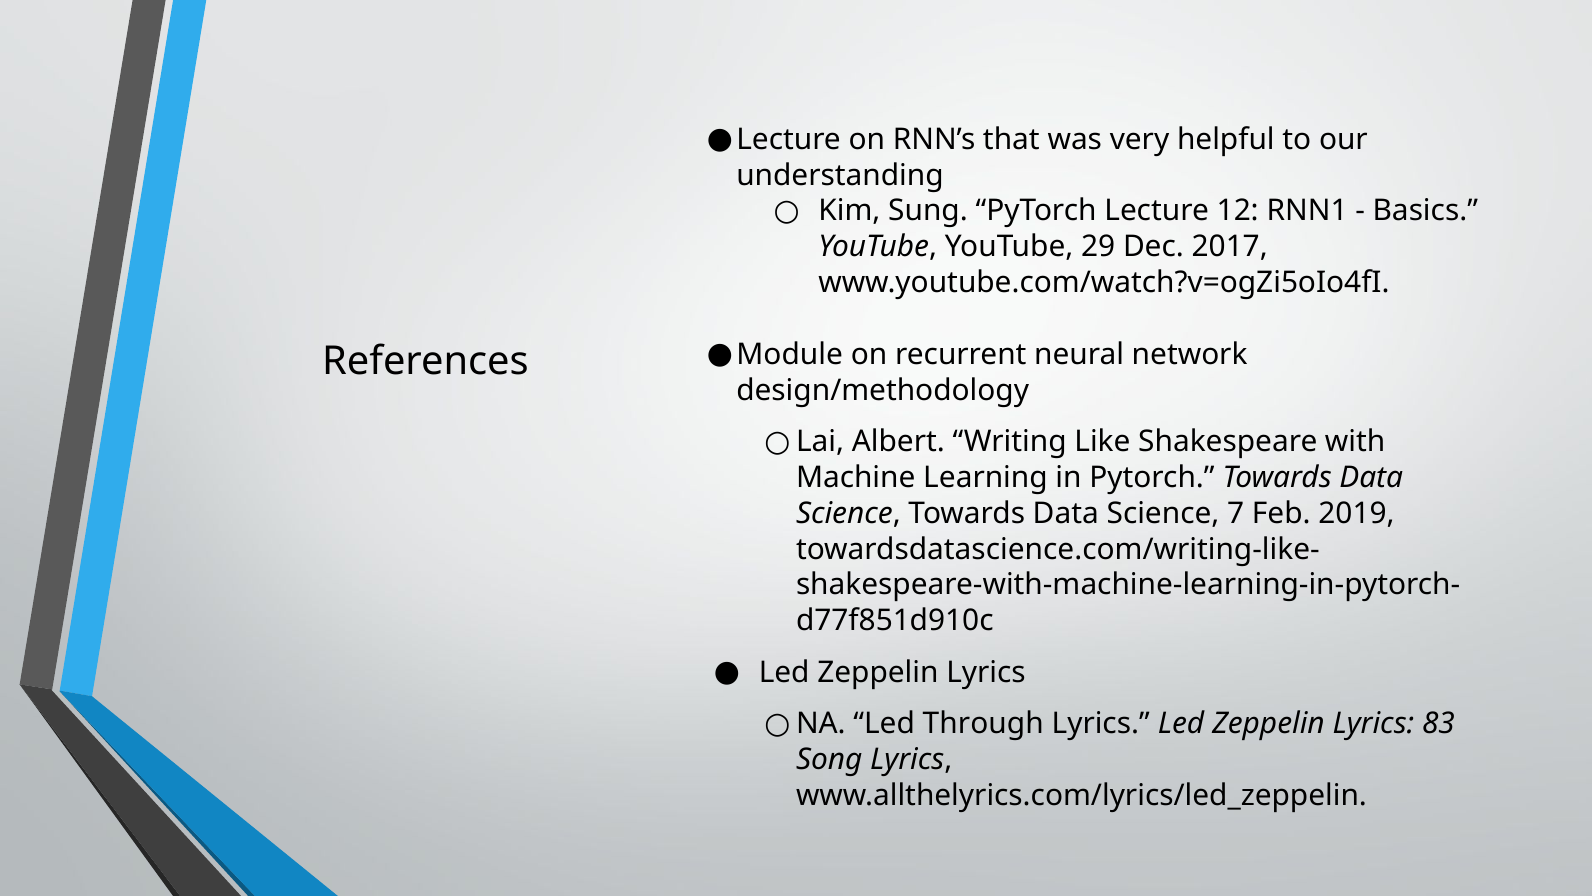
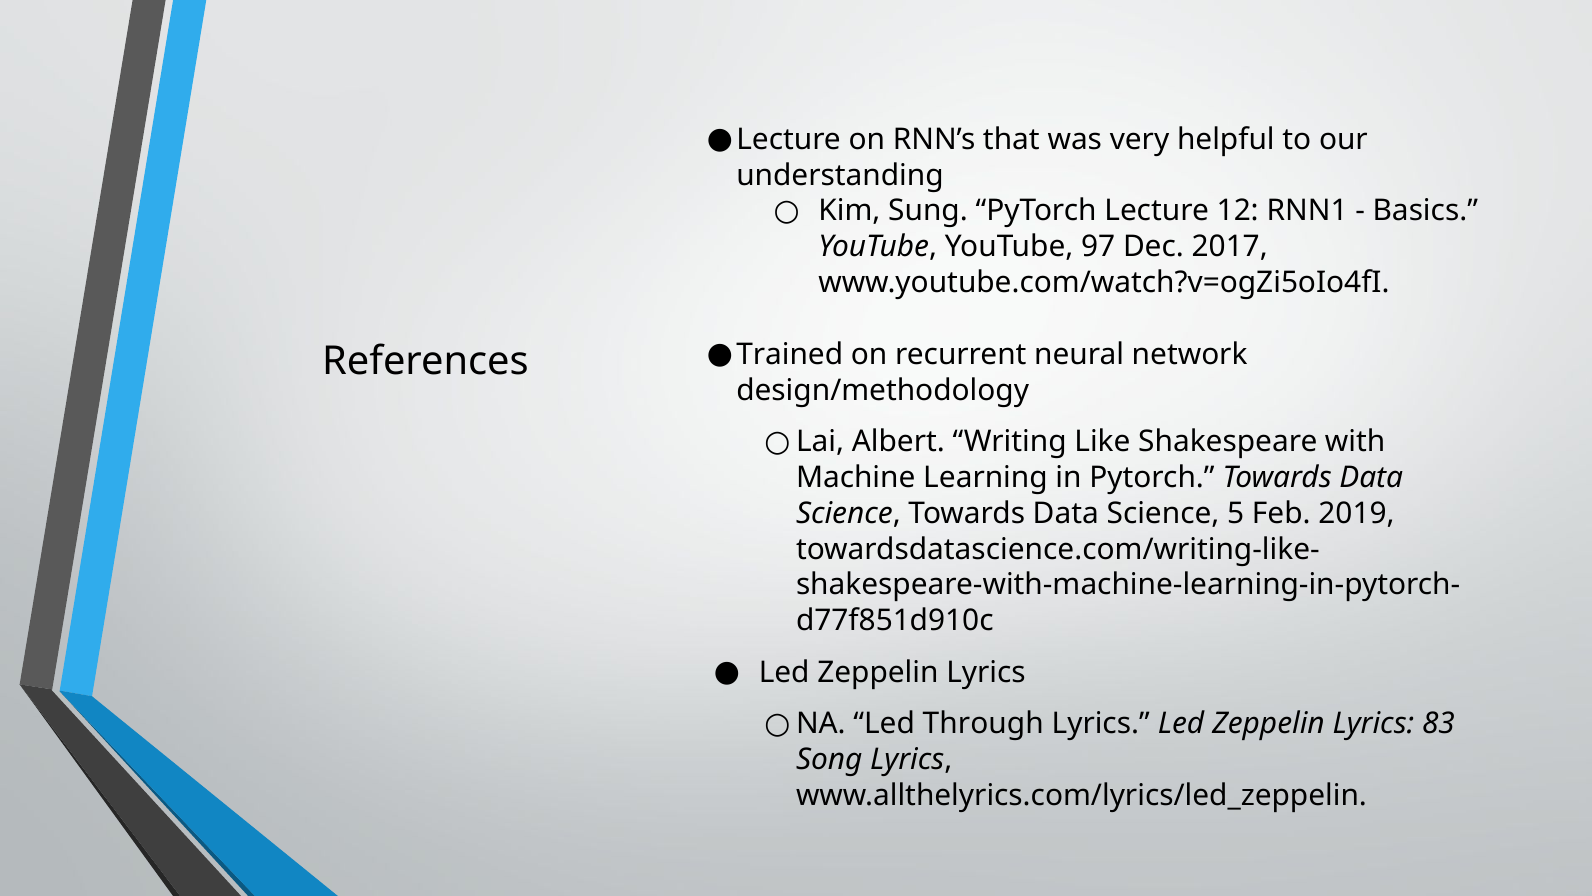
29: 29 -> 97
Module: Module -> Trained
7: 7 -> 5
